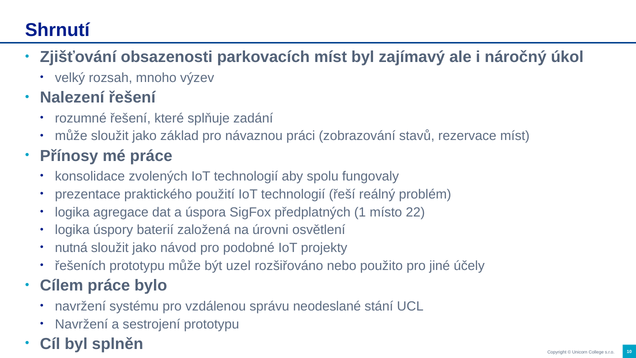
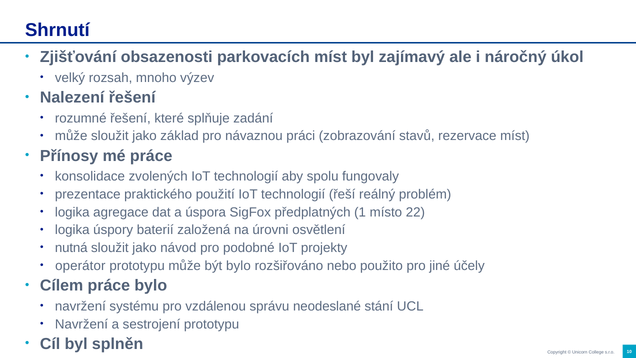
řešeních: řešeních -> operátor
být uzel: uzel -> bylo
